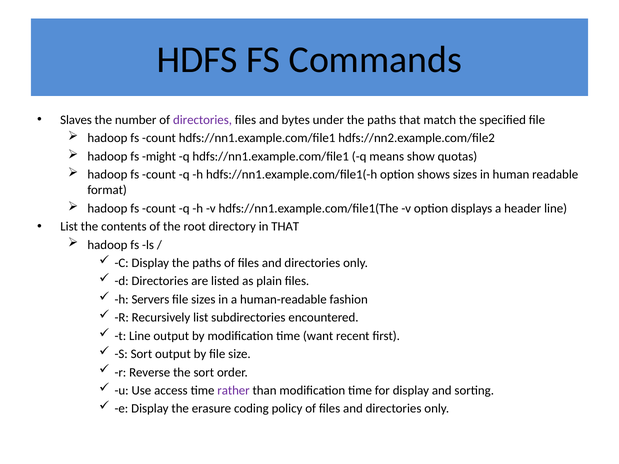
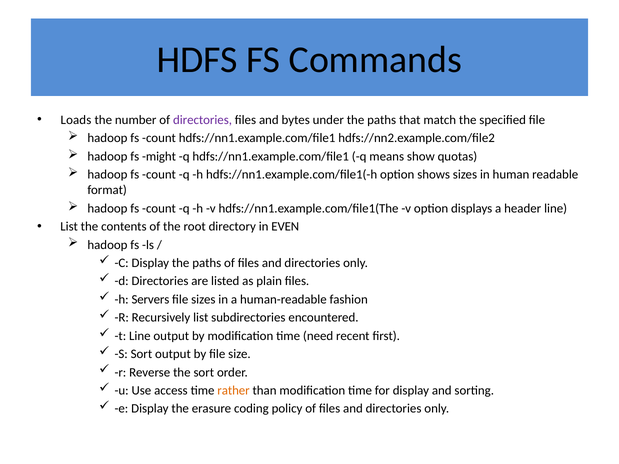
Slaves: Slaves -> Loads
in THAT: THAT -> EVEN
want: want -> need
rather colour: purple -> orange
